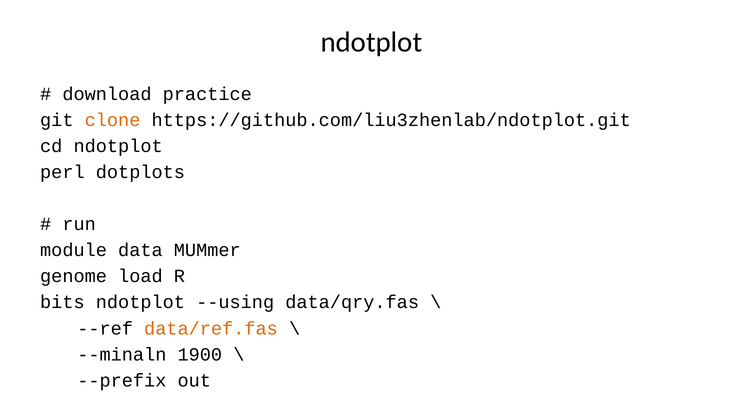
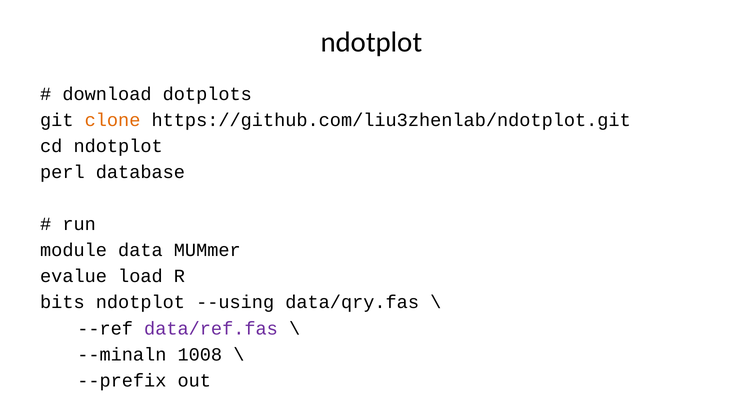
practice: practice -> dotplots
dotplots: dotplots -> database
genome: genome -> evalue
data/ref.fas colour: orange -> purple
1900: 1900 -> 1008
